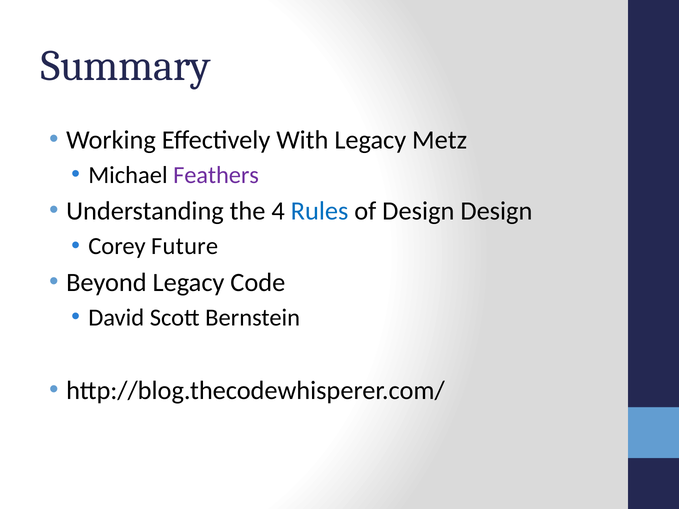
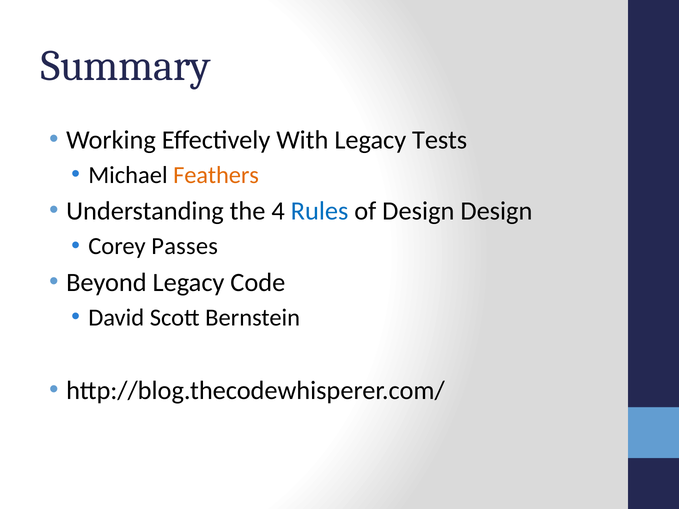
Metz: Metz -> Tests
Feathers colour: purple -> orange
Future: Future -> Passes
